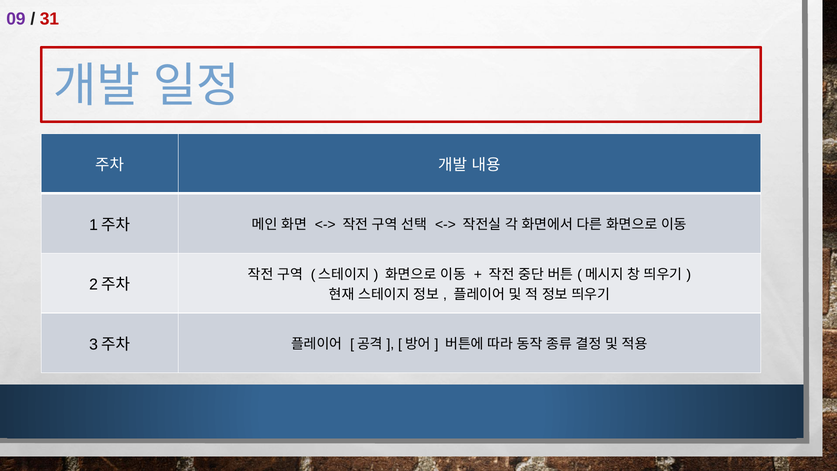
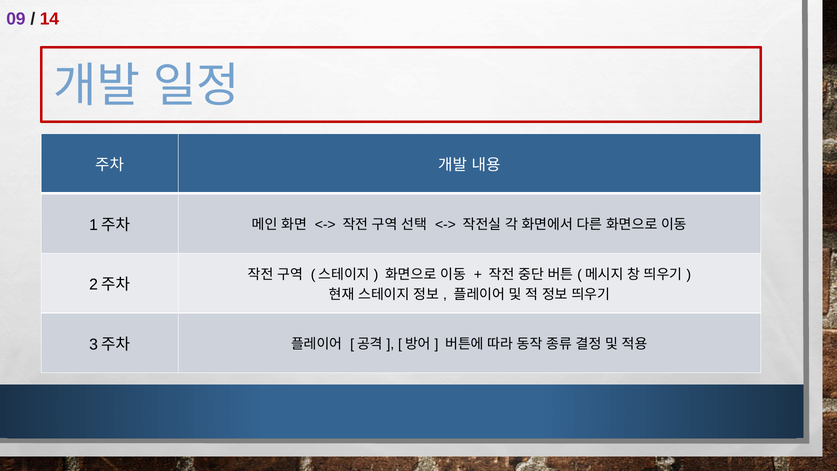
31: 31 -> 14
